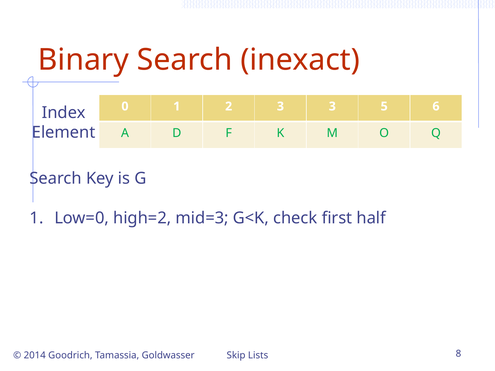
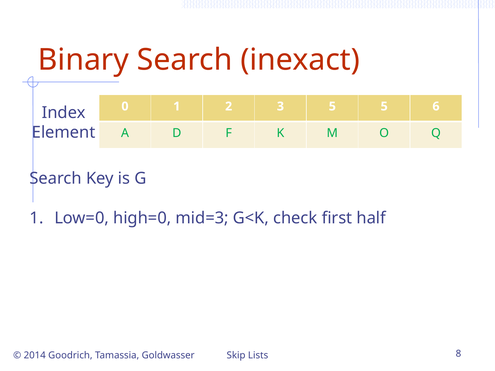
3 3: 3 -> 5
high=2: high=2 -> high=0
